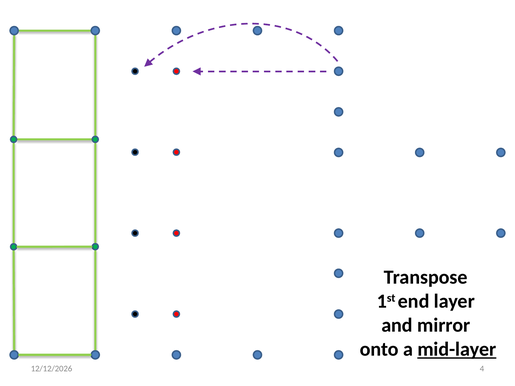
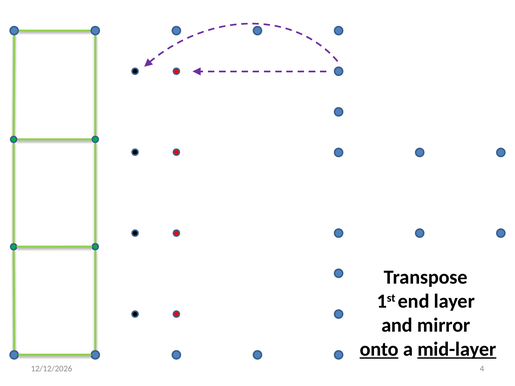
onto underline: none -> present
